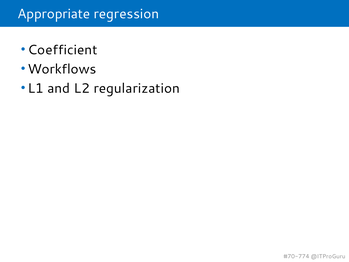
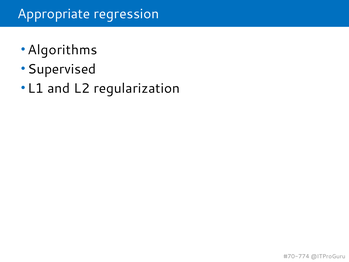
Coefficient: Coefficient -> Algorithms
Workflows: Workflows -> Supervised
